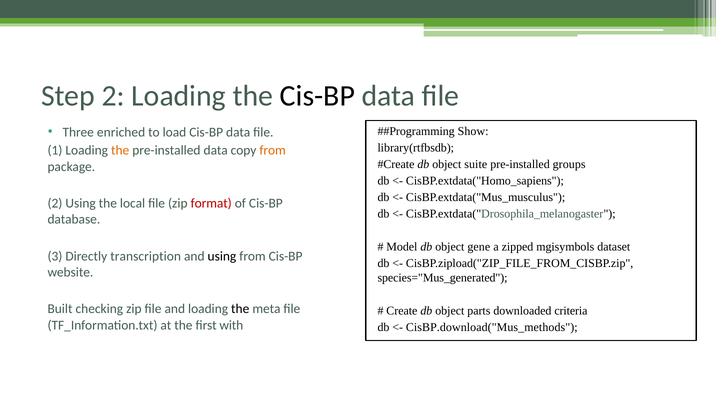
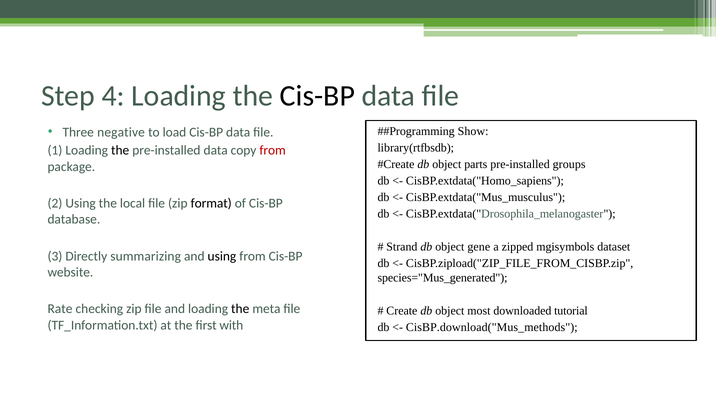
Step 2: 2 -> 4
enriched: enriched -> negative
the at (120, 150) colour: orange -> black
from at (273, 150) colour: orange -> red
suite: suite -> parts
format colour: red -> black
Model: Model -> Strand
transcription: transcription -> summarizing
Built: Built -> Rate
parts: parts -> most
criteria: criteria -> tutorial
